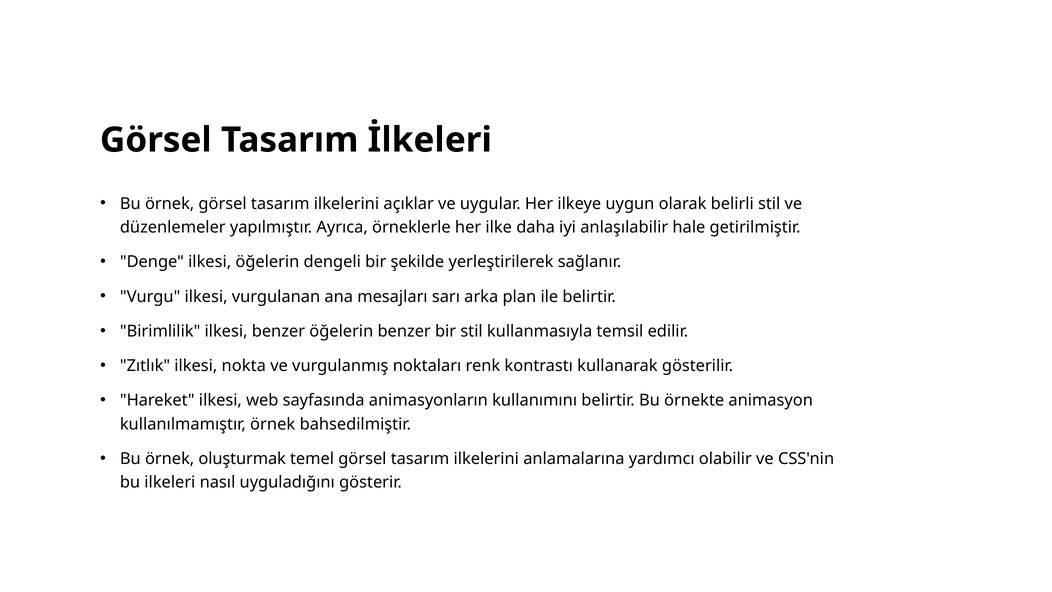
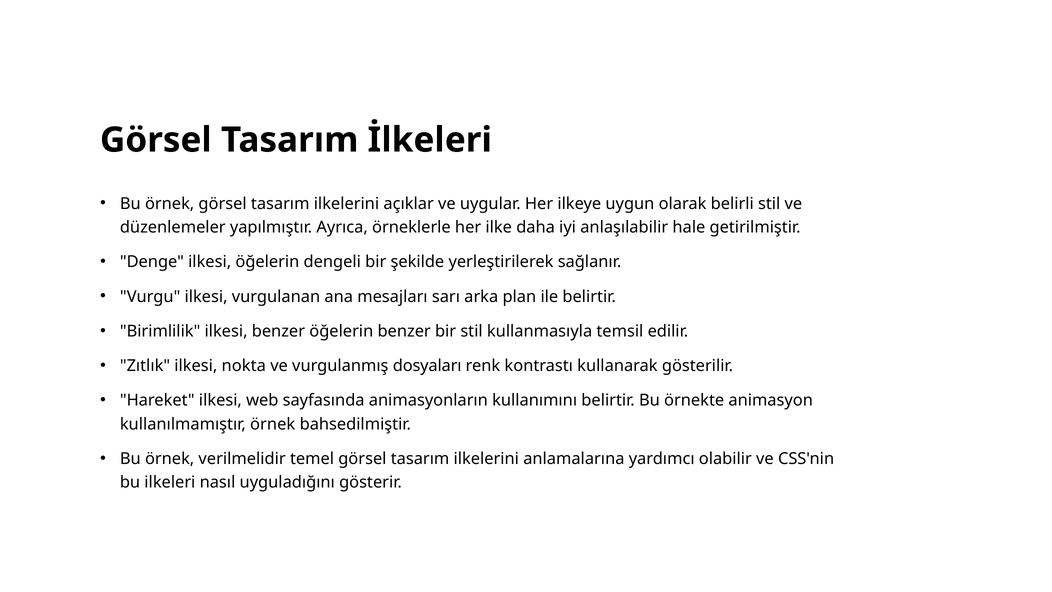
noktaları: noktaları -> dosyaları
oluşturmak: oluşturmak -> verilmelidir
